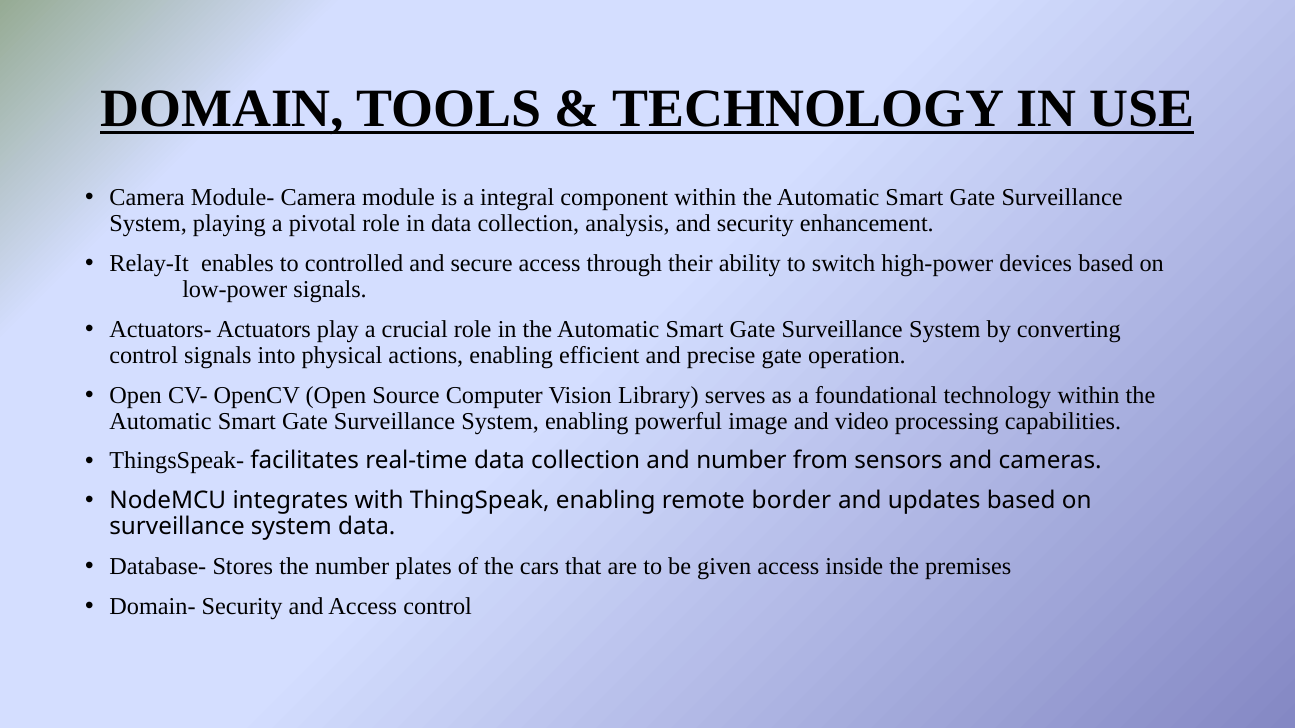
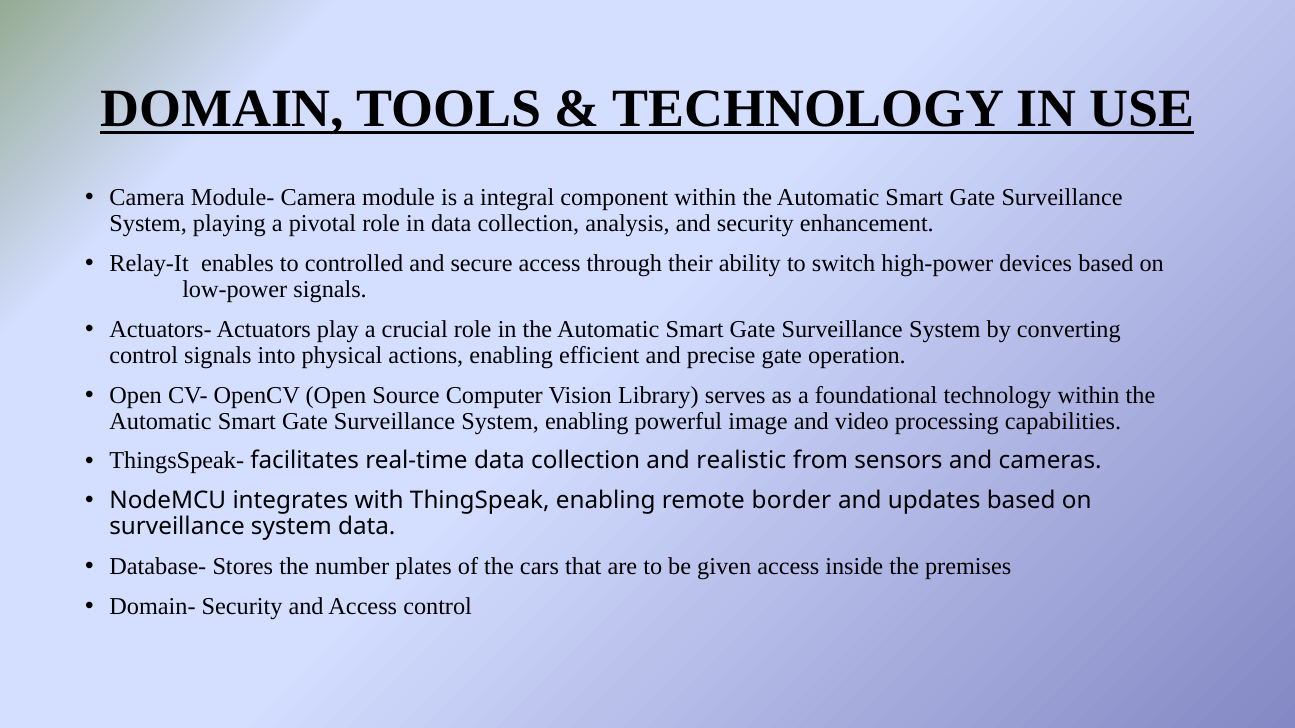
number: number -> realistic
